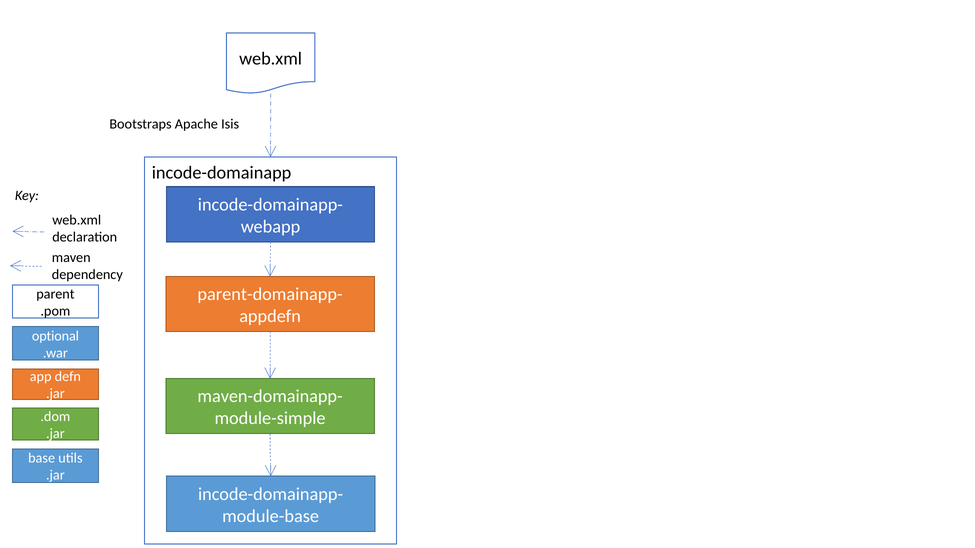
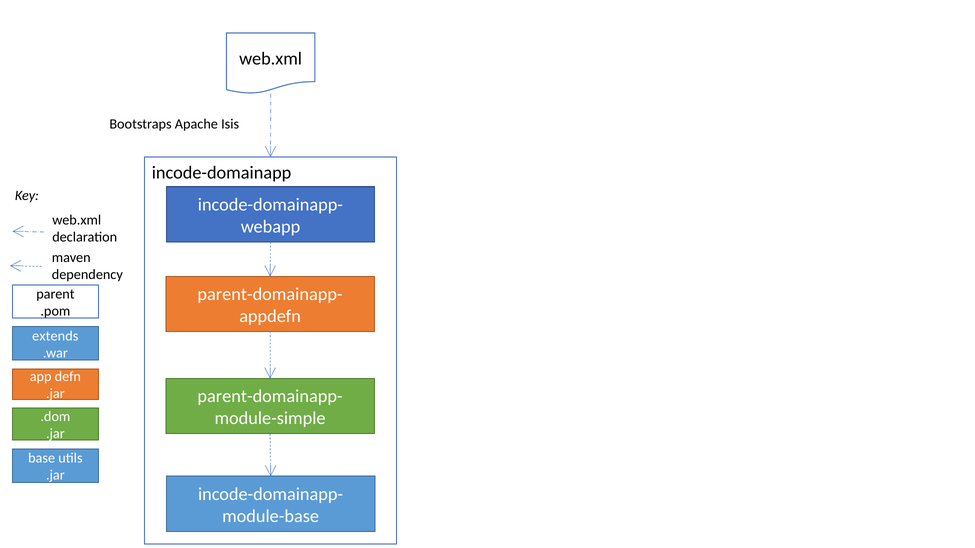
optional: optional -> extends
maven-domainapp- at (270, 397): maven-domainapp- -> parent-domainapp-
